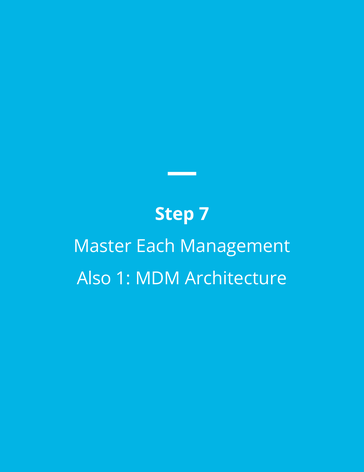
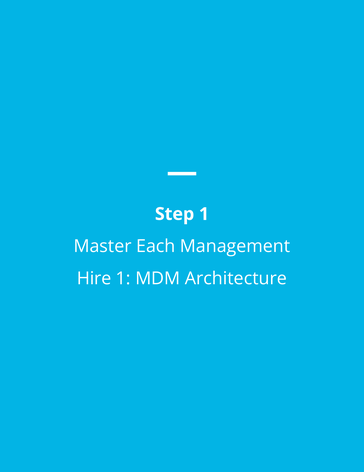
Step 7: 7 -> 1
Also: Also -> Hire
